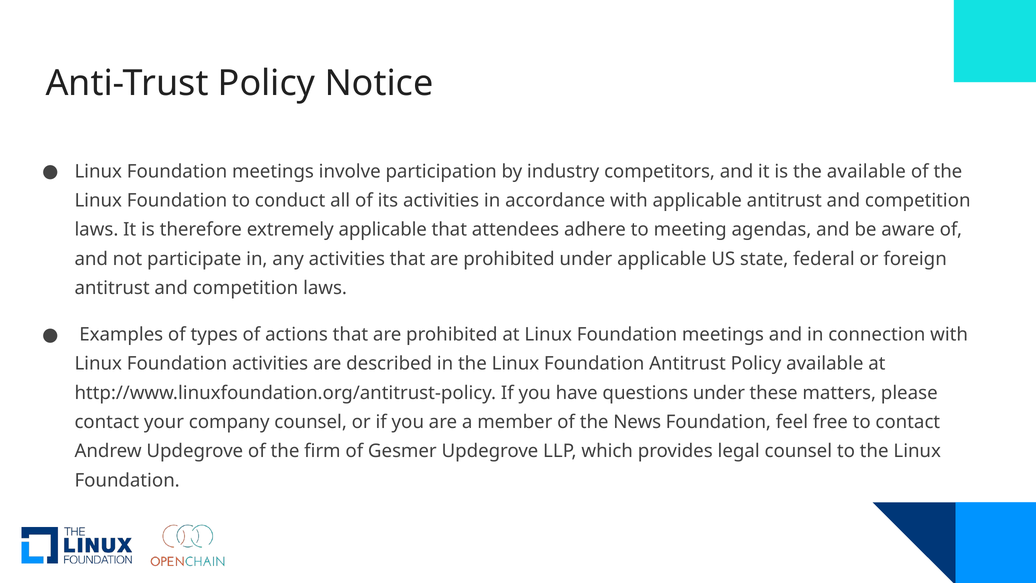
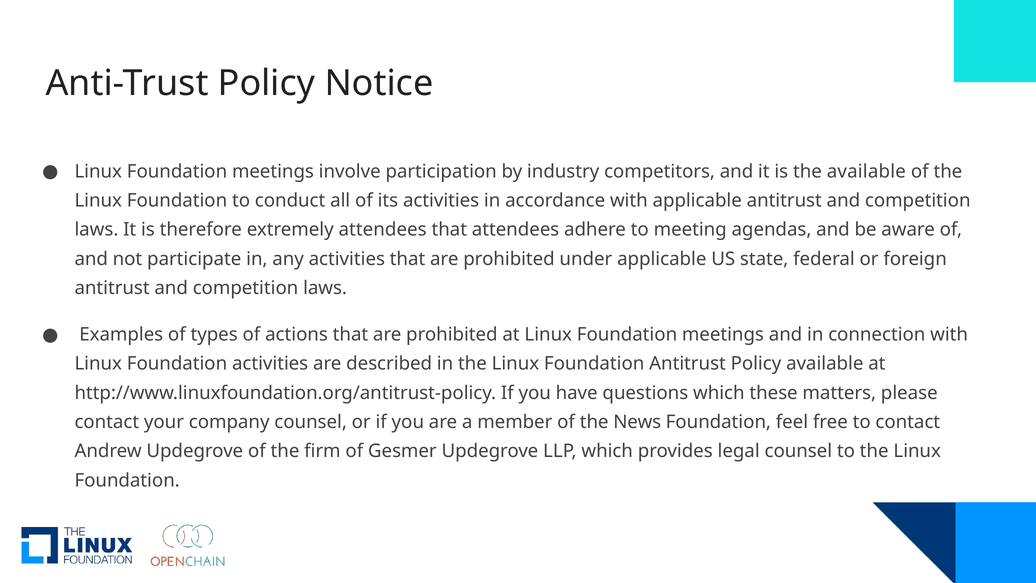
extremely applicable: applicable -> attendees
questions under: under -> which
